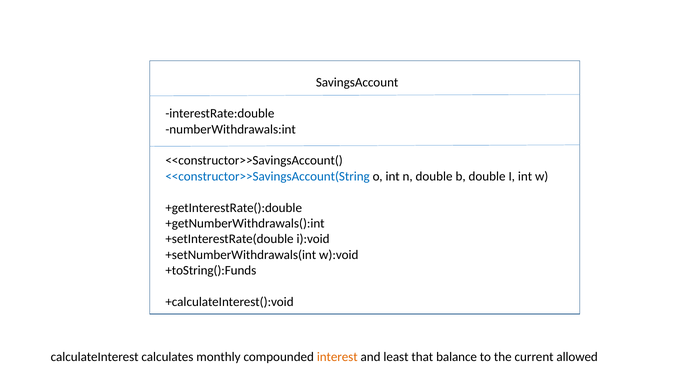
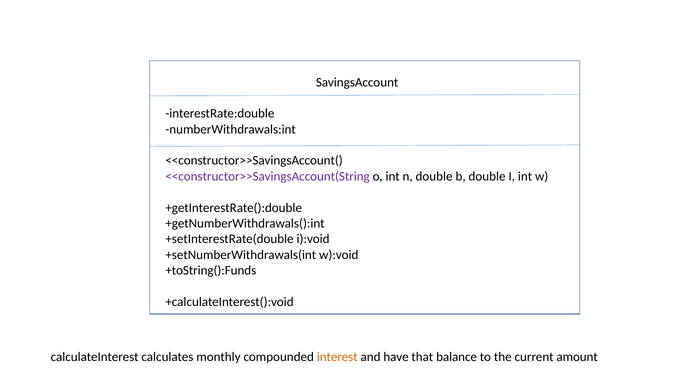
<<constructor>>SavingsAccount(String colour: blue -> purple
least: least -> have
allowed: allowed -> amount
